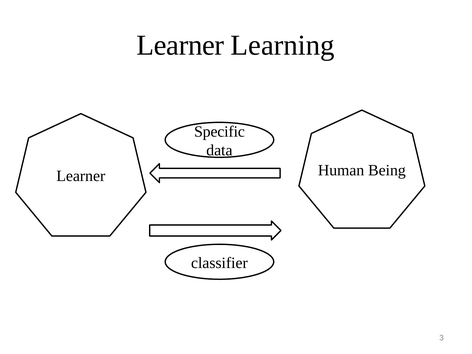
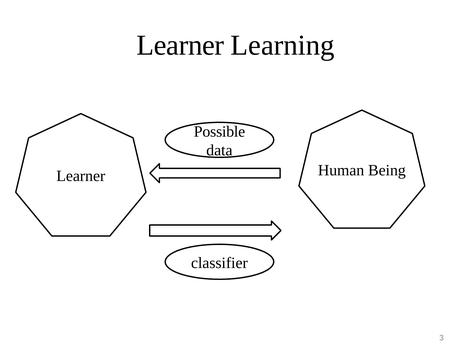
Specific: Specific -> Possible
